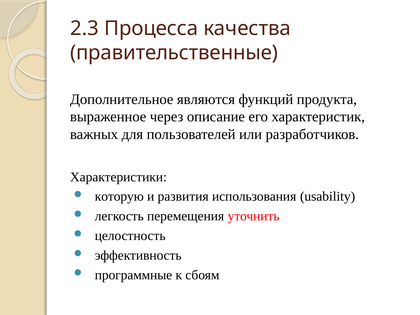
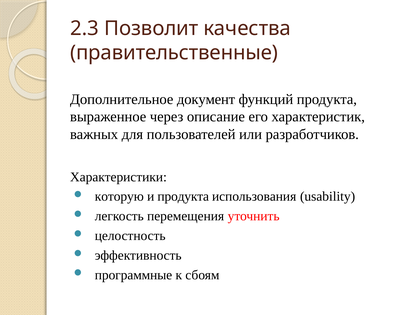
Процесса: Процесса -> Позволит
являются: являются -> документ
и развития: развития -> продукта
